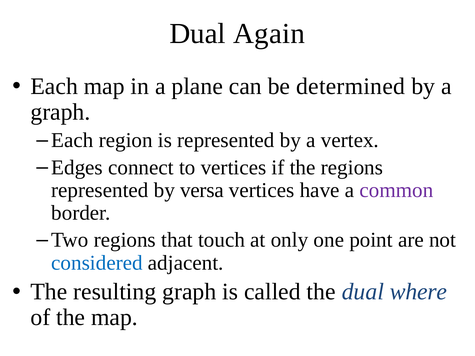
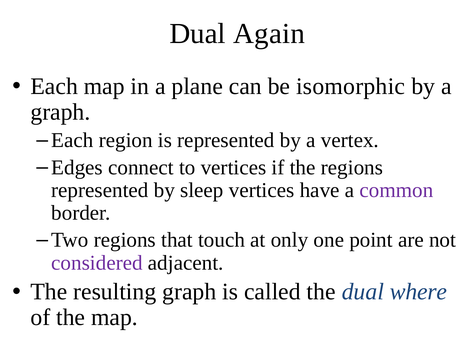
determined: determined -> isomorphic
versa: versa -> sleep
considered colour: blue -> purple
